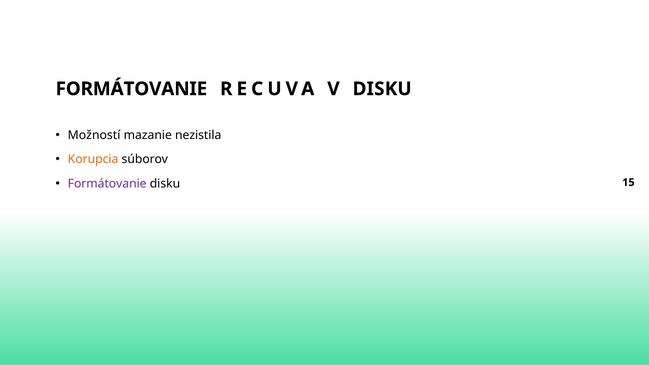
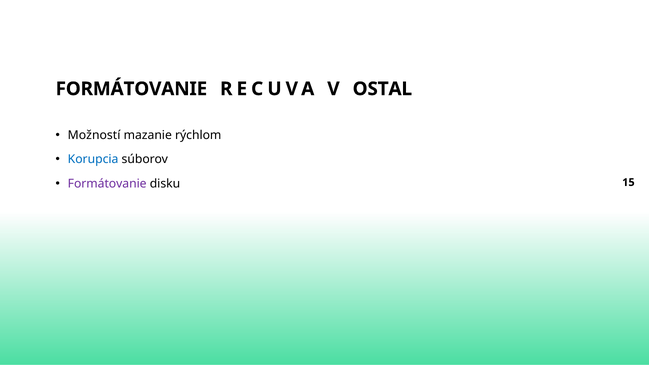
V DISKU: DISKU -> OSTAL
nezistila: nezistila -> rýchlom
Korupcia colour: orange -> blue
